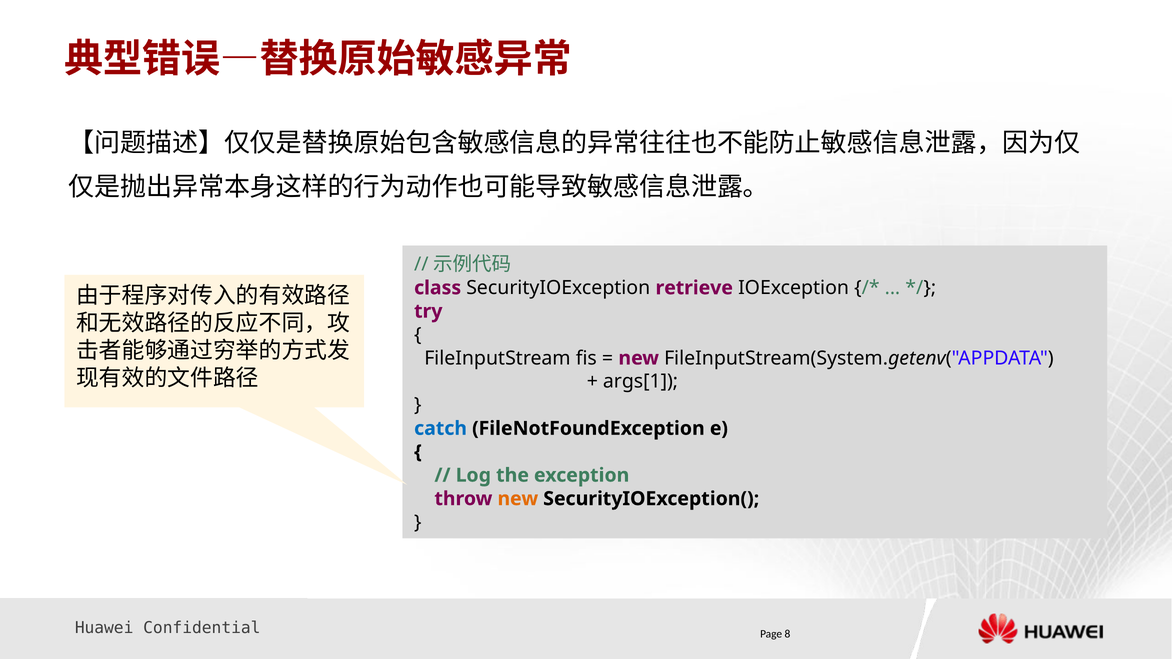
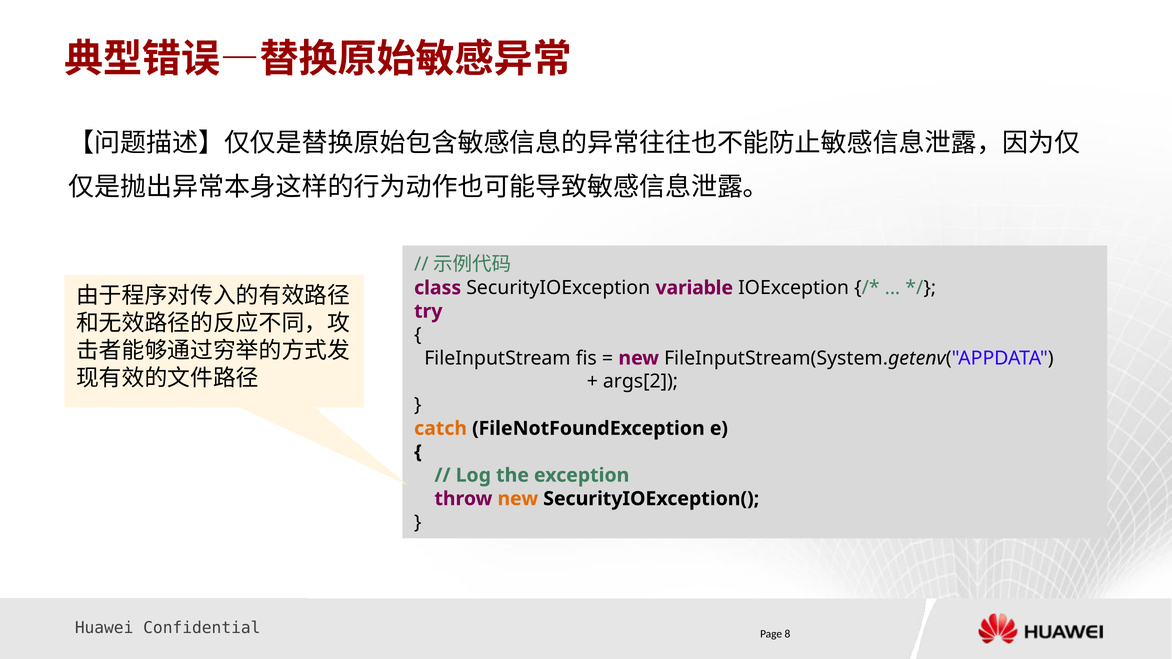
retrieve: retrieve -> variable
args[1: args[1 -> args[2
catch colour: blue -> orange
